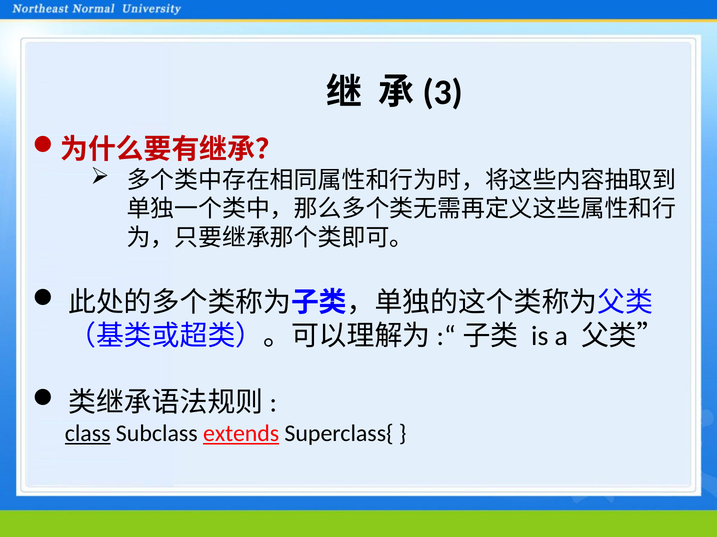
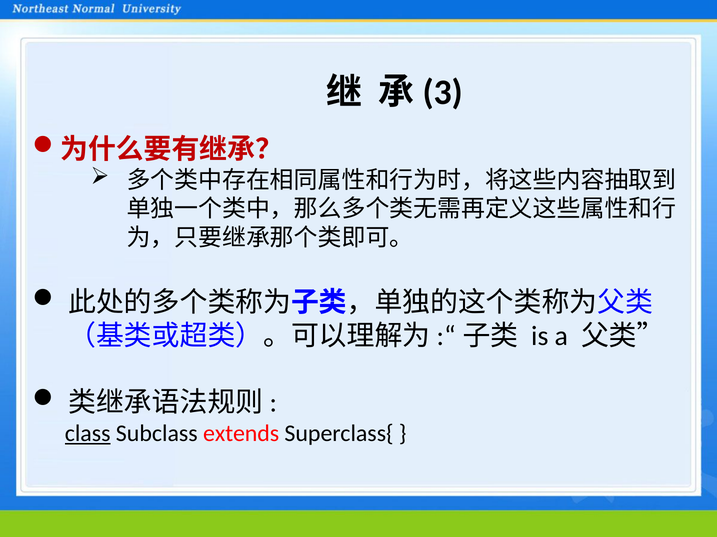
extends underline: present -> none
